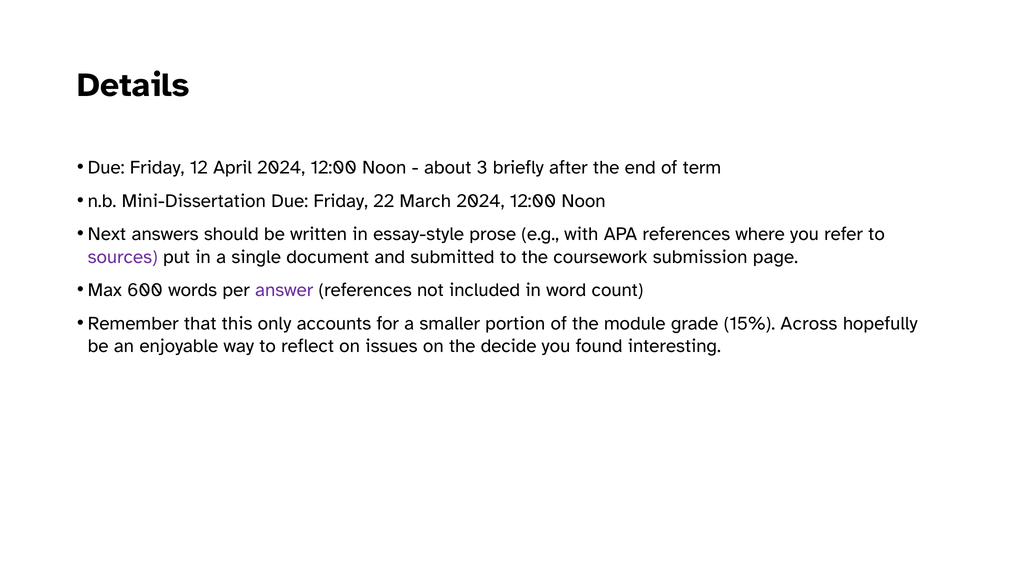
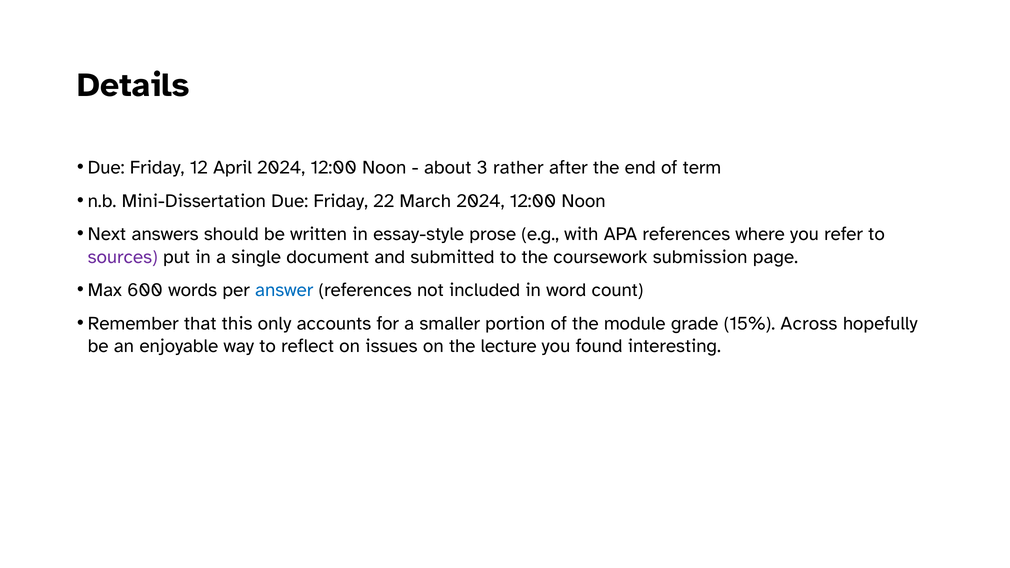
briefly: briefly -> rather
answer colour: purple -> blue
decide: decide -> lecture
